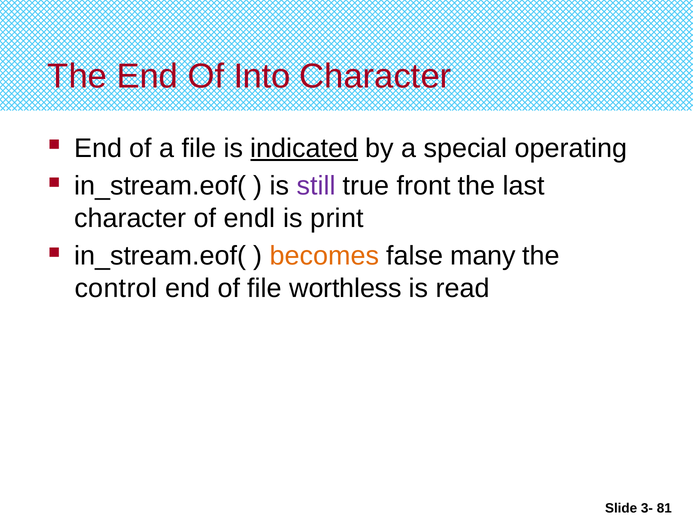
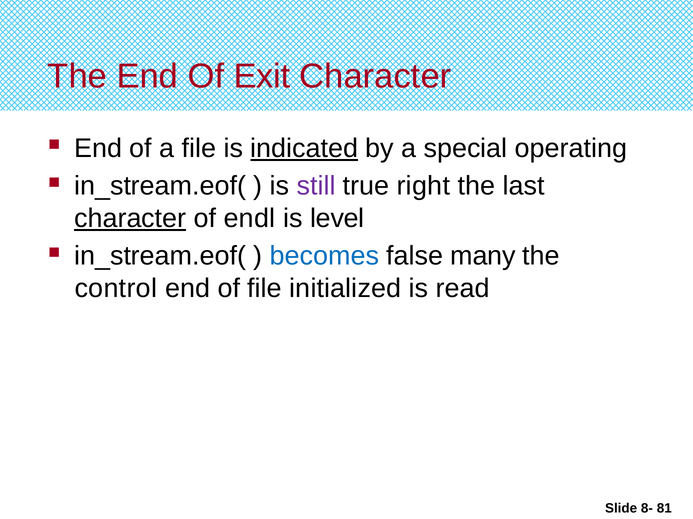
Into: Into -> Exit
front: front -> right
character at (130, 219) underline: none -> present
print: print -> level
becomes colour: orange -> blue
worthless: worthless -> initialized
3-: 3- -> 8-
